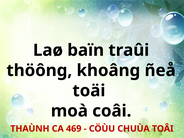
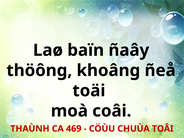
traûi: traûi -> ñaây
